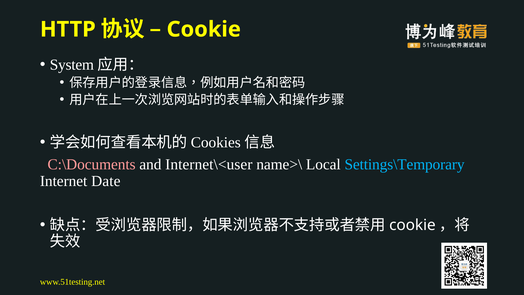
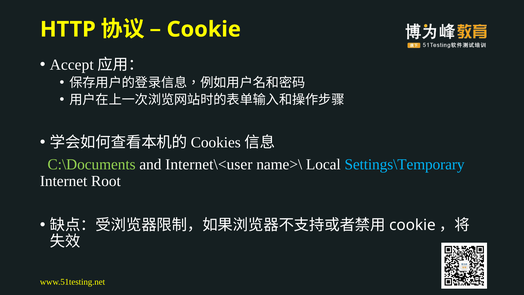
System: System -> Accept
C:\Documents colour: pink -> light green
Date: Date -> Root
